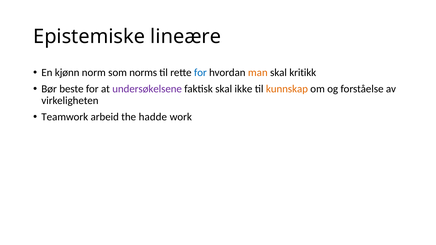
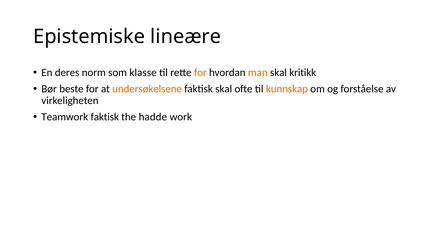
kjønn: kjønn -> deres
norms: norms -> klasse
for at (200, 73) colour: blue -> orange
undersøkelsene colour: purple -> orange
ikke: ikke -> ofte
Teamwork arbeid: arbeid -> faktisk
